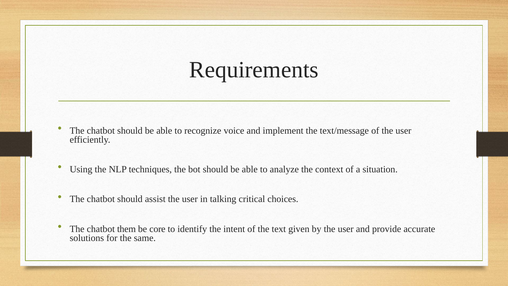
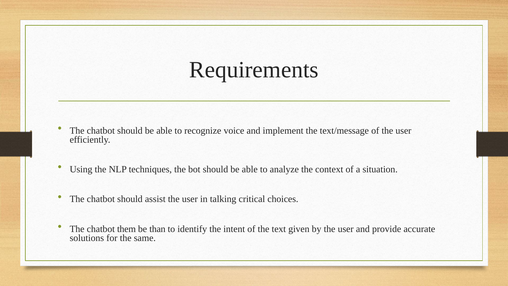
core: core -> than
